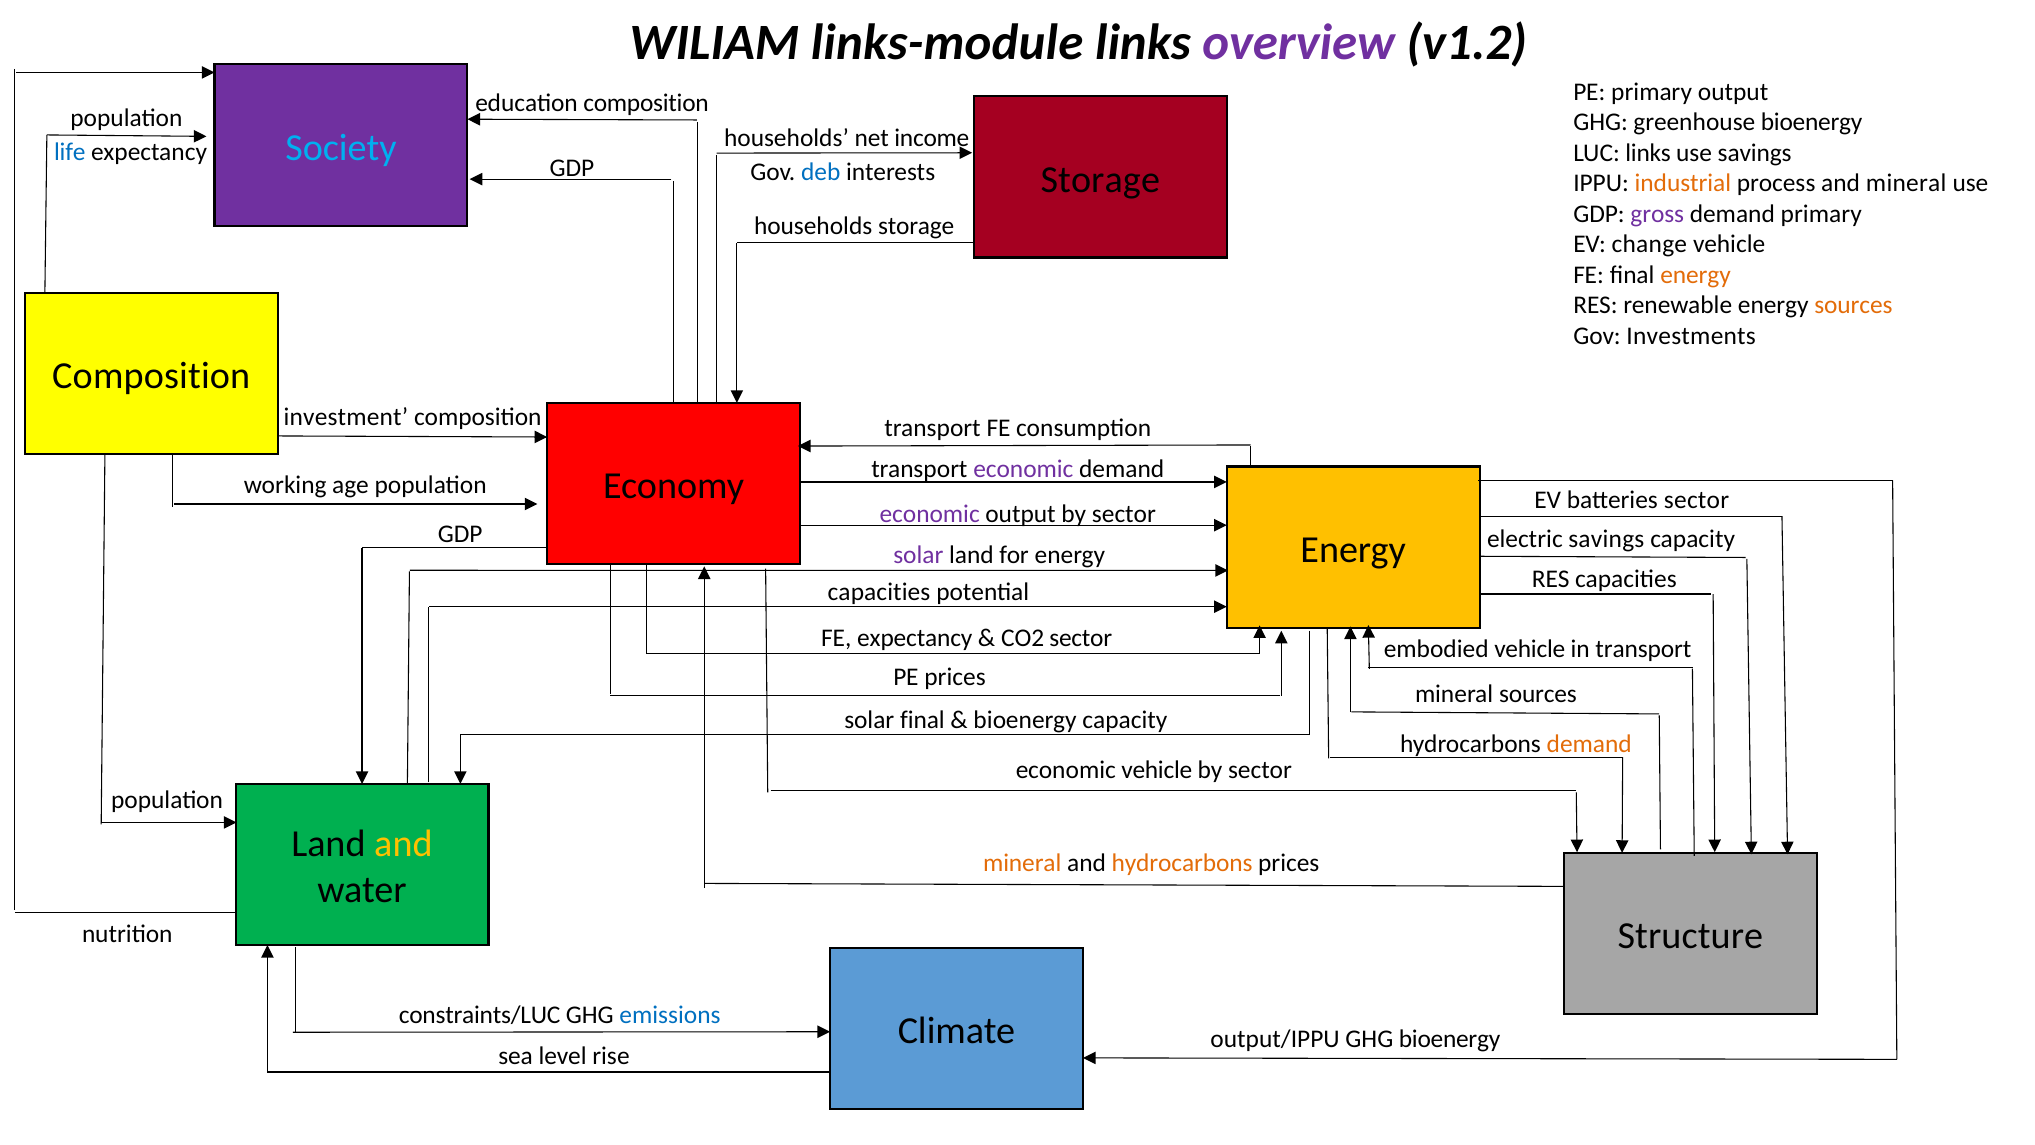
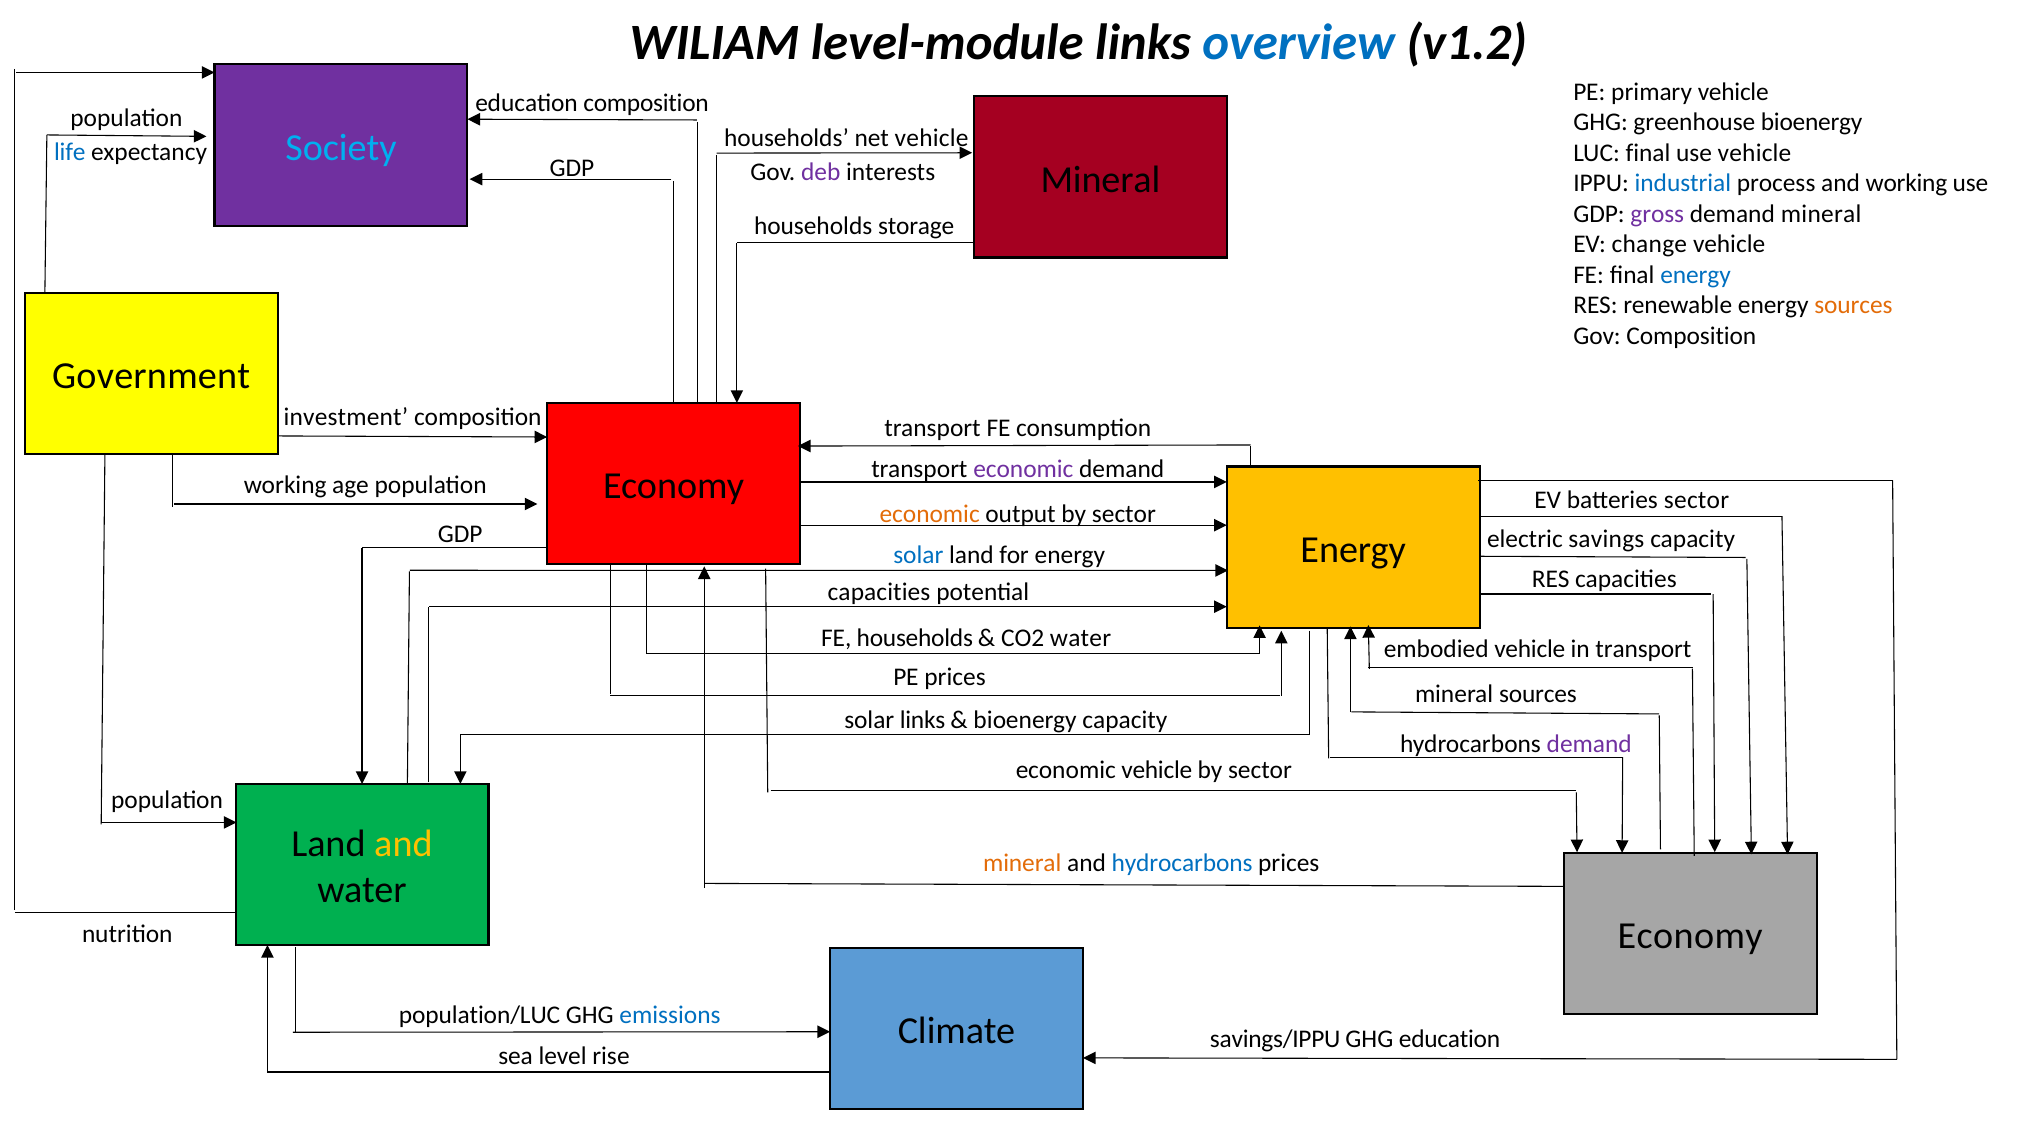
links-module: links-module -> level-module
overview colour: purple -> blue
primary output: output -> vehicle
net income: income -> vehicle
LUC links: links -> final
use savings: savings -> vehicle
deb colour: blue -> purple
Storage at (1100, 179): Storage -> Mineral
industrial colour: orange -> blue
and mineral: mineral -> working
primary at (1821, 214): primary -> mineral
energy at (1696, 275) colour: orange -> blue
Gov Investments: Investments -> Composition
Composition at (151, 376): Composition -> Government
economic at (930, 514) colour: purple -> orange
solar at (918, 555) colour: purple -> blue
FE expectancy: expectancy -> households
CO2 sector: sector -> water
solar final: final -> links
demand at (1589, 744) colour: orange -> purple
hydrocarbons at (1182, 863) colour: orange -> blue
Structure at (1690, 936): Structure -> Economy
constraints/LUC: constraints/LUC -> population/LUC
output/IPPU: output/IPPU -> savings/IPPU
GHG bioenergy: bioenergy -> education
